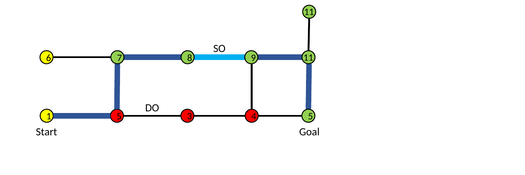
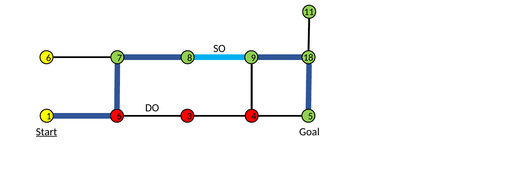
6 11: 11 -> 18
5 at (119, 116): 5 -> 6
Start underline: none -> present
